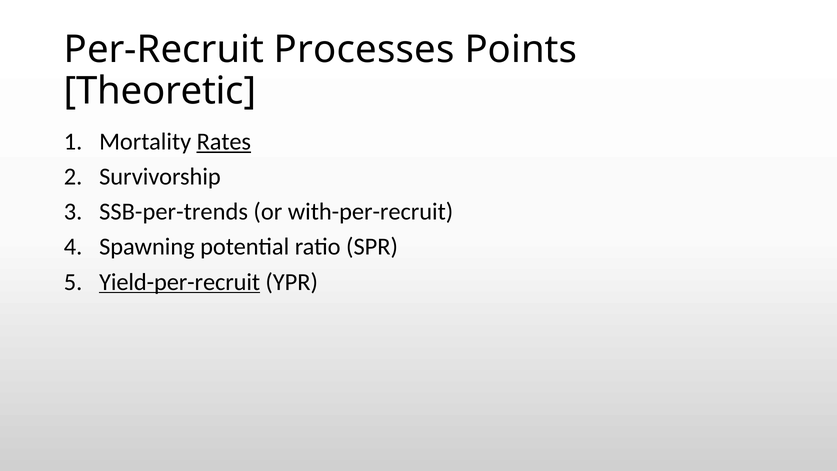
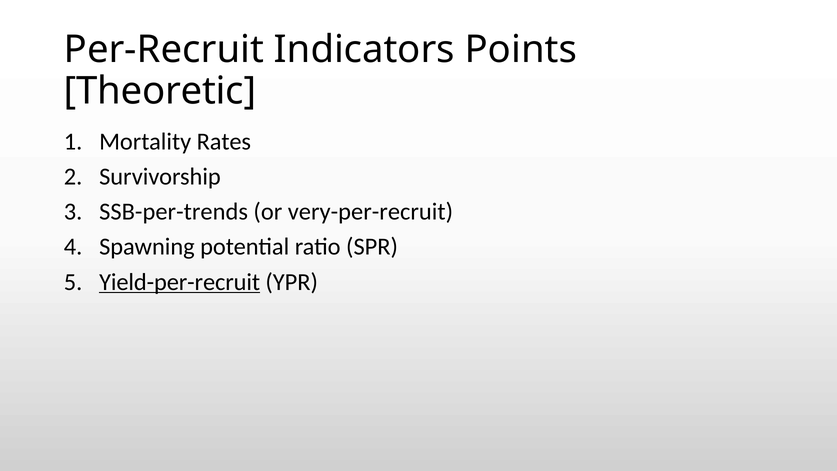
Processes: Processes -> Indicators
Rates underline: present -> none
with-per-recruit: with-per-recruit -> very-per-recruit
